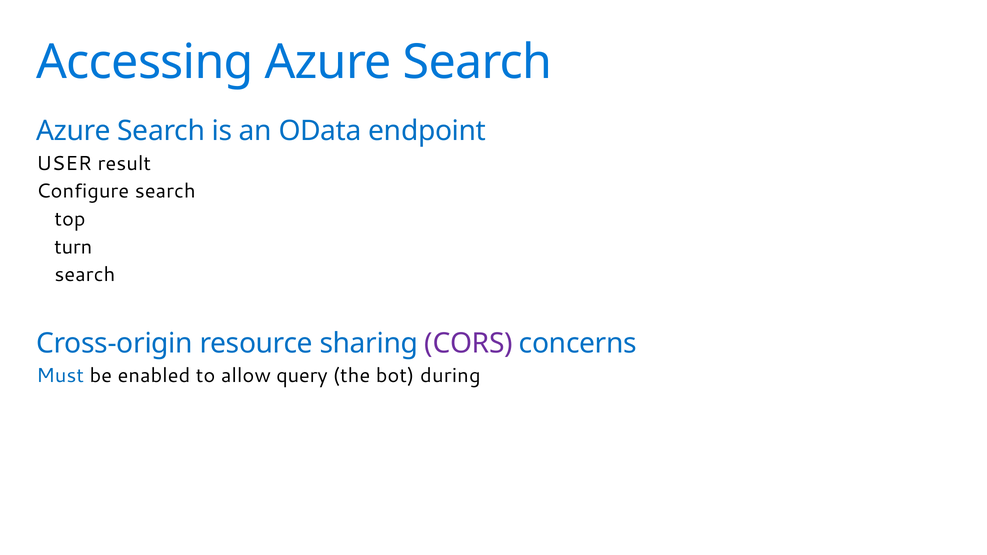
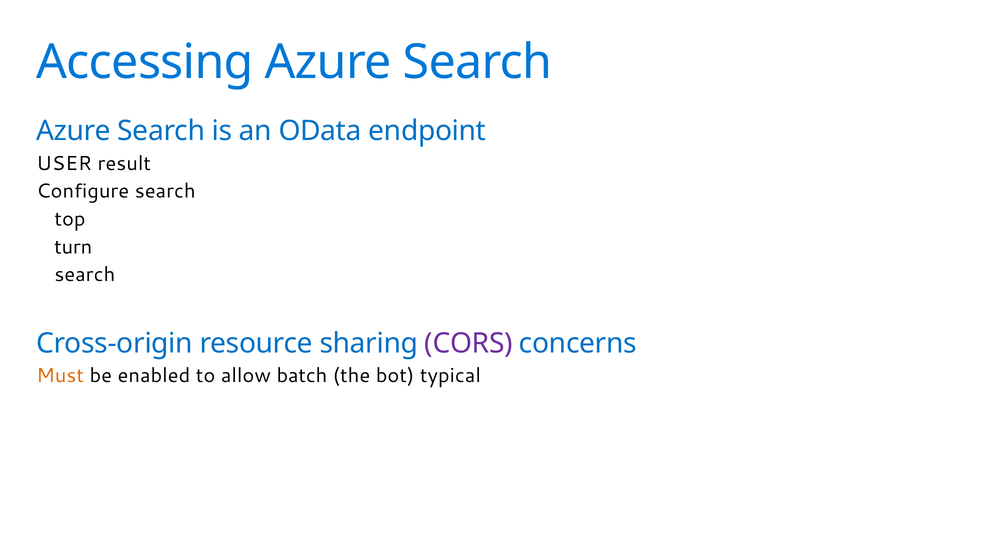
Must colour: blue -> orange
query: query -> batch
during: during -> typical
